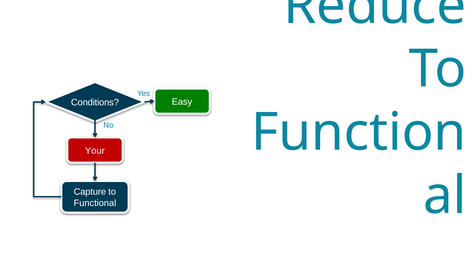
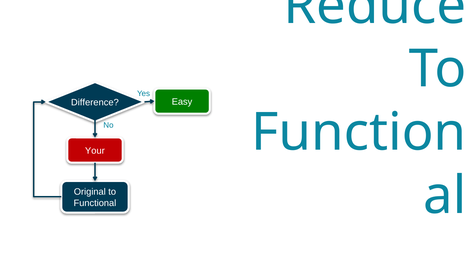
Conditions: Conditions -> Difference
Capture: Capture -> Original
